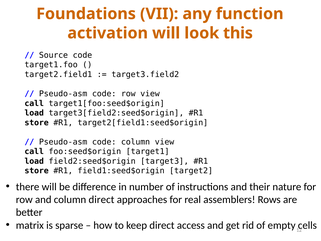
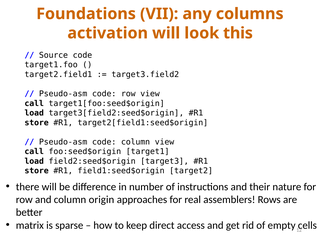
function: function -> columns
column direct: direct -> origin
